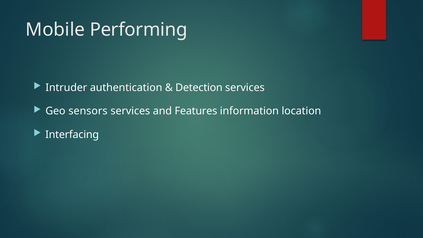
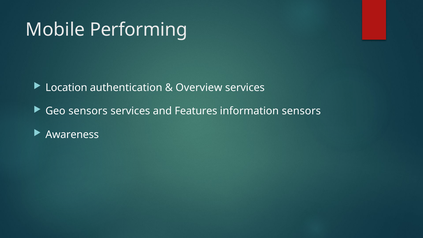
Intruder: Intruder -> Location
Detection: Detection -> Overview
information location: location -> sensors
Interfacing: Interfacing -> Awareness
